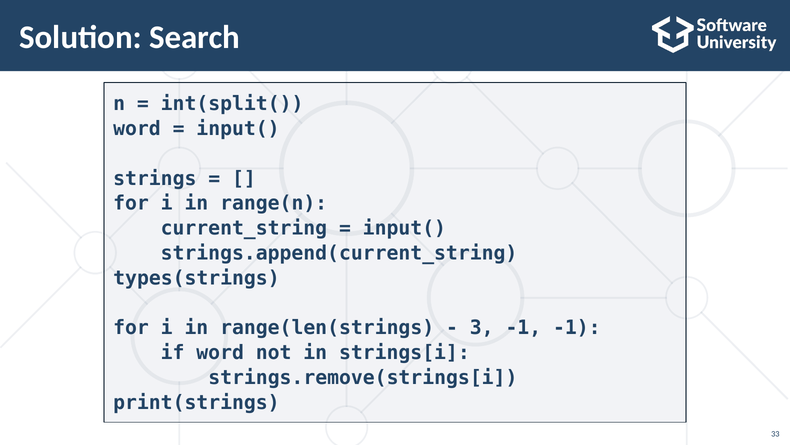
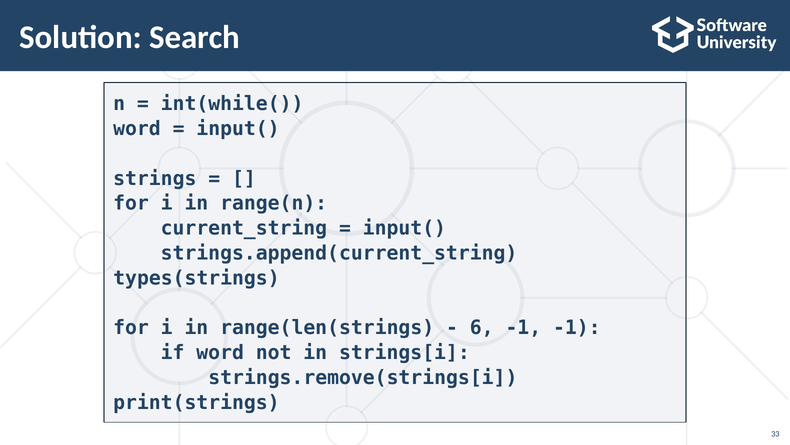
int(split(: int(split( -> int(while(
3: 3 -> 6
